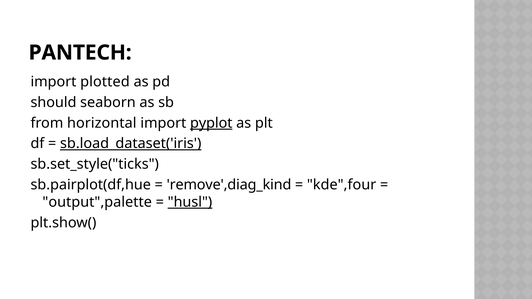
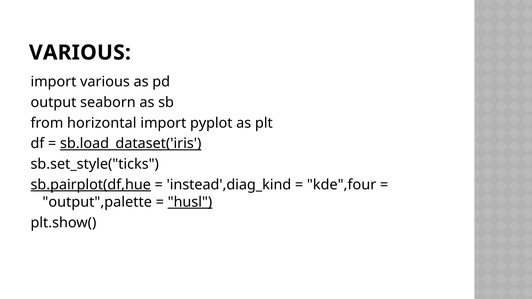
PANTECH at (80, 53): PANTECH -> VARIOUS
import plotted: plotted -> various
should: should -> output
pyplot underline: present -> none
sb.pairplot(df,hue underline: none -> present
remove',diag_kind: remove',diag_kind -> instead',diag_kind
